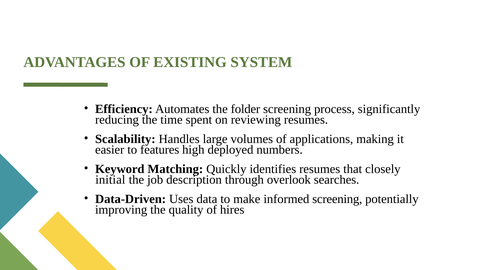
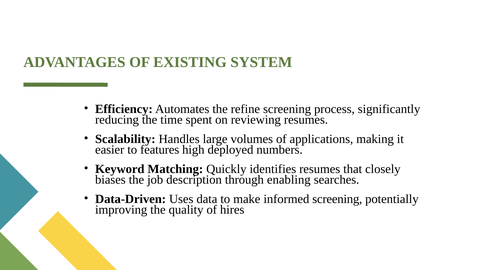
folder: folder -> refine
initial: initial -> biases
overlook: overlook -> enabling
